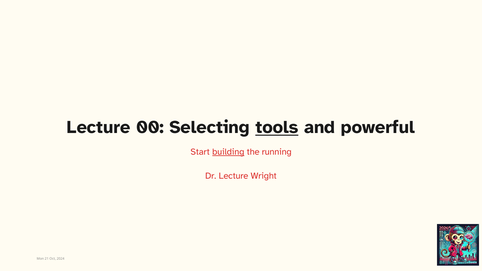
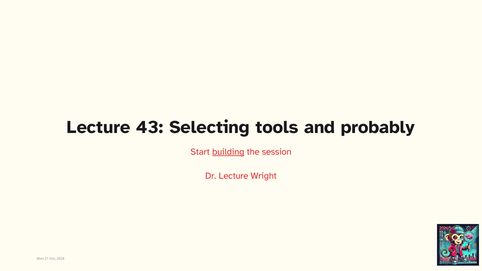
00: 00 -> 43
tools underline: present -> none
powerful: powerful -> probably
running: running -> session
